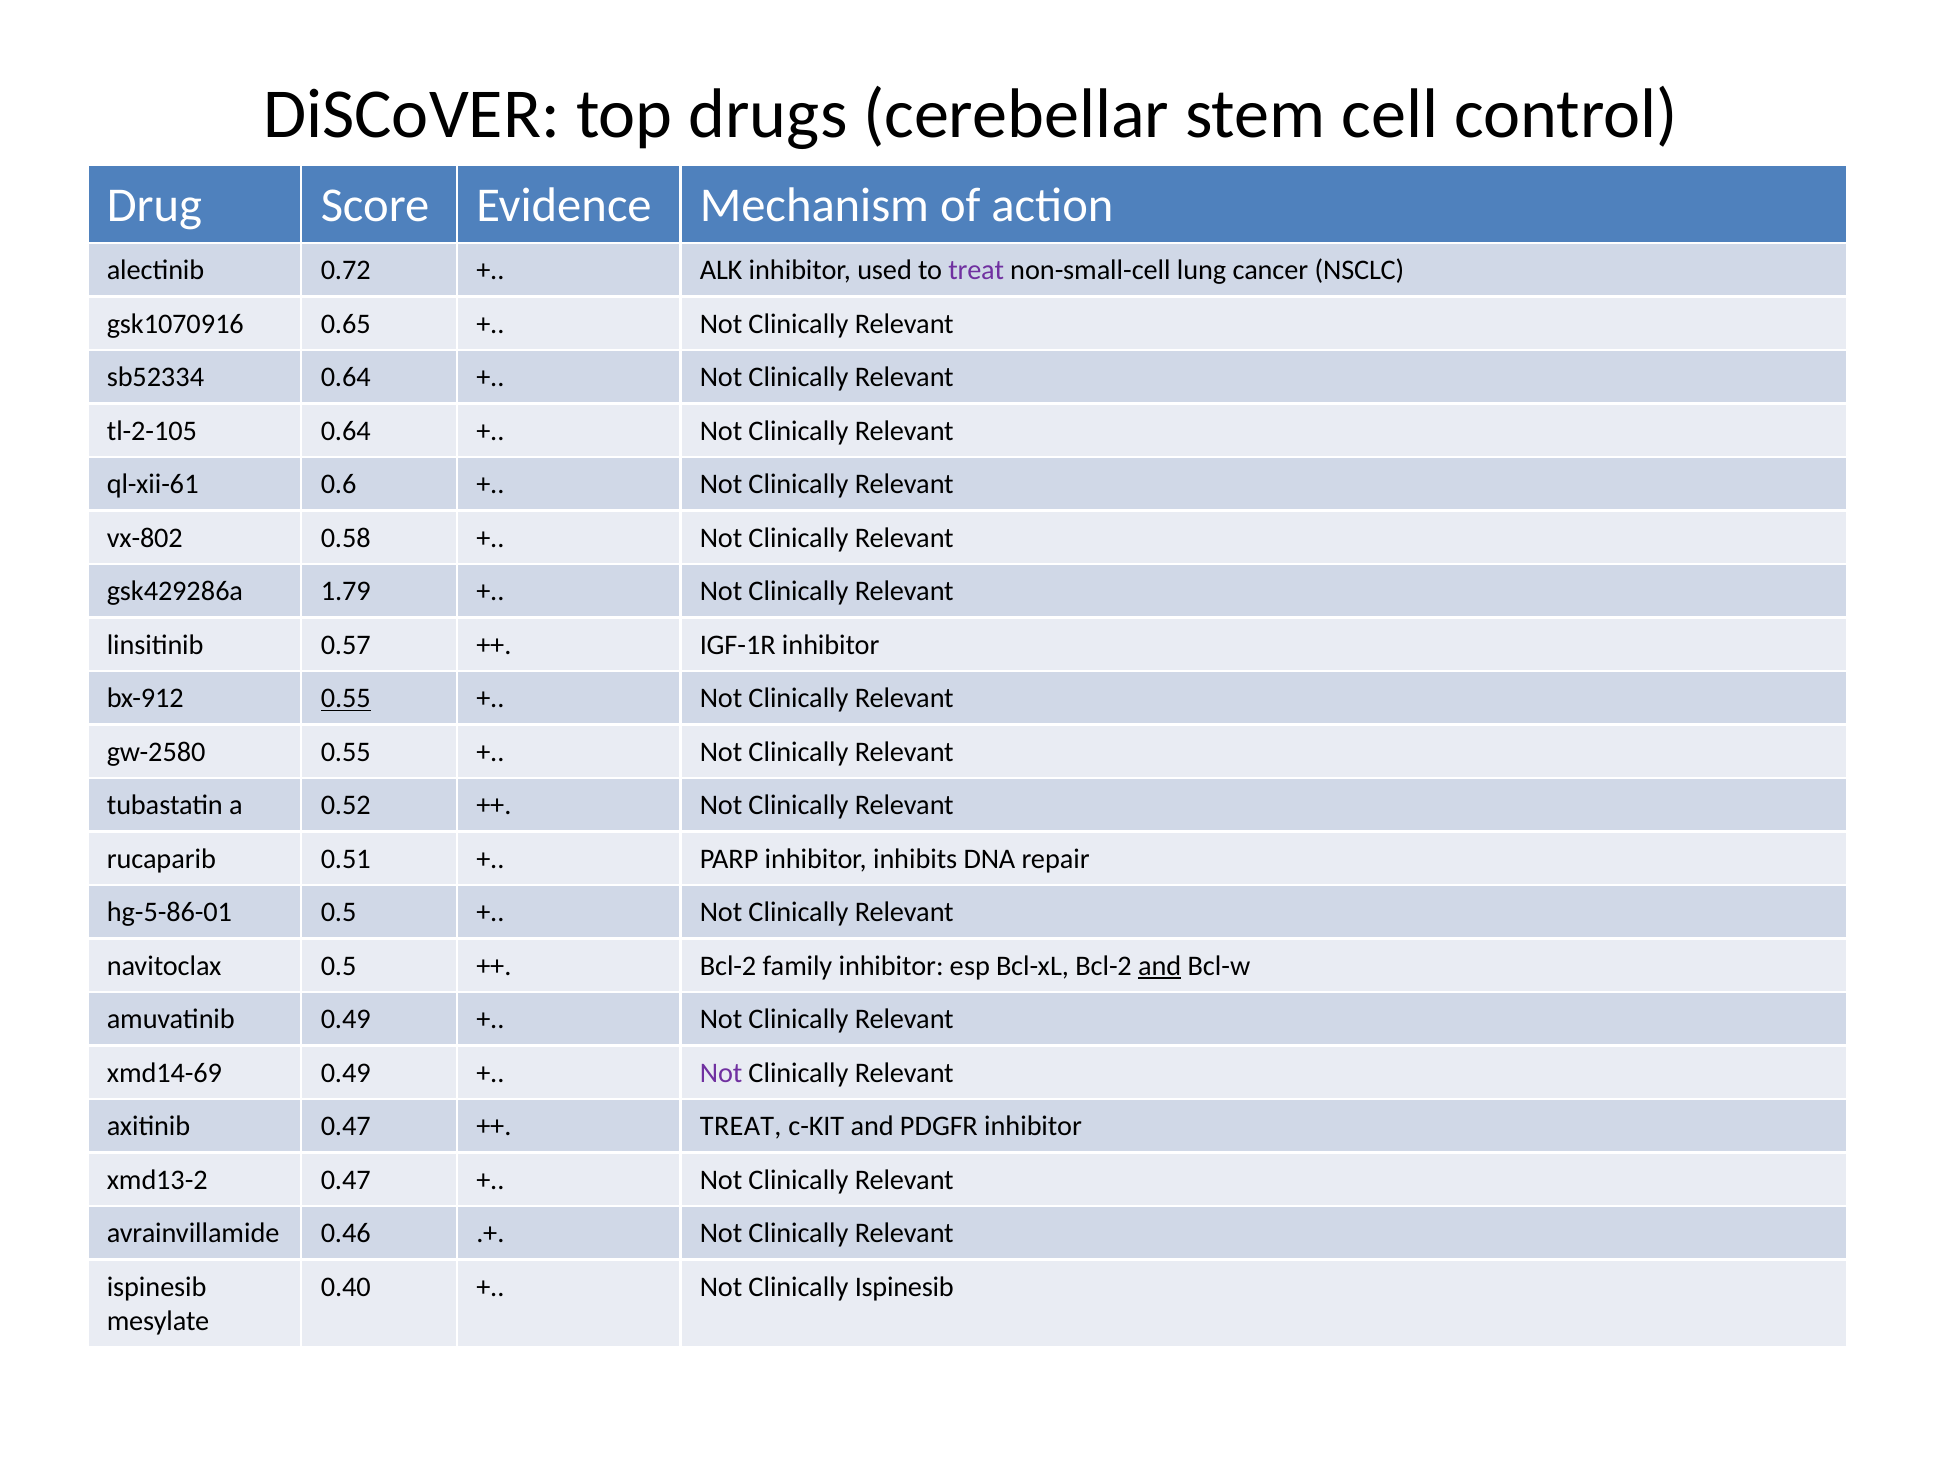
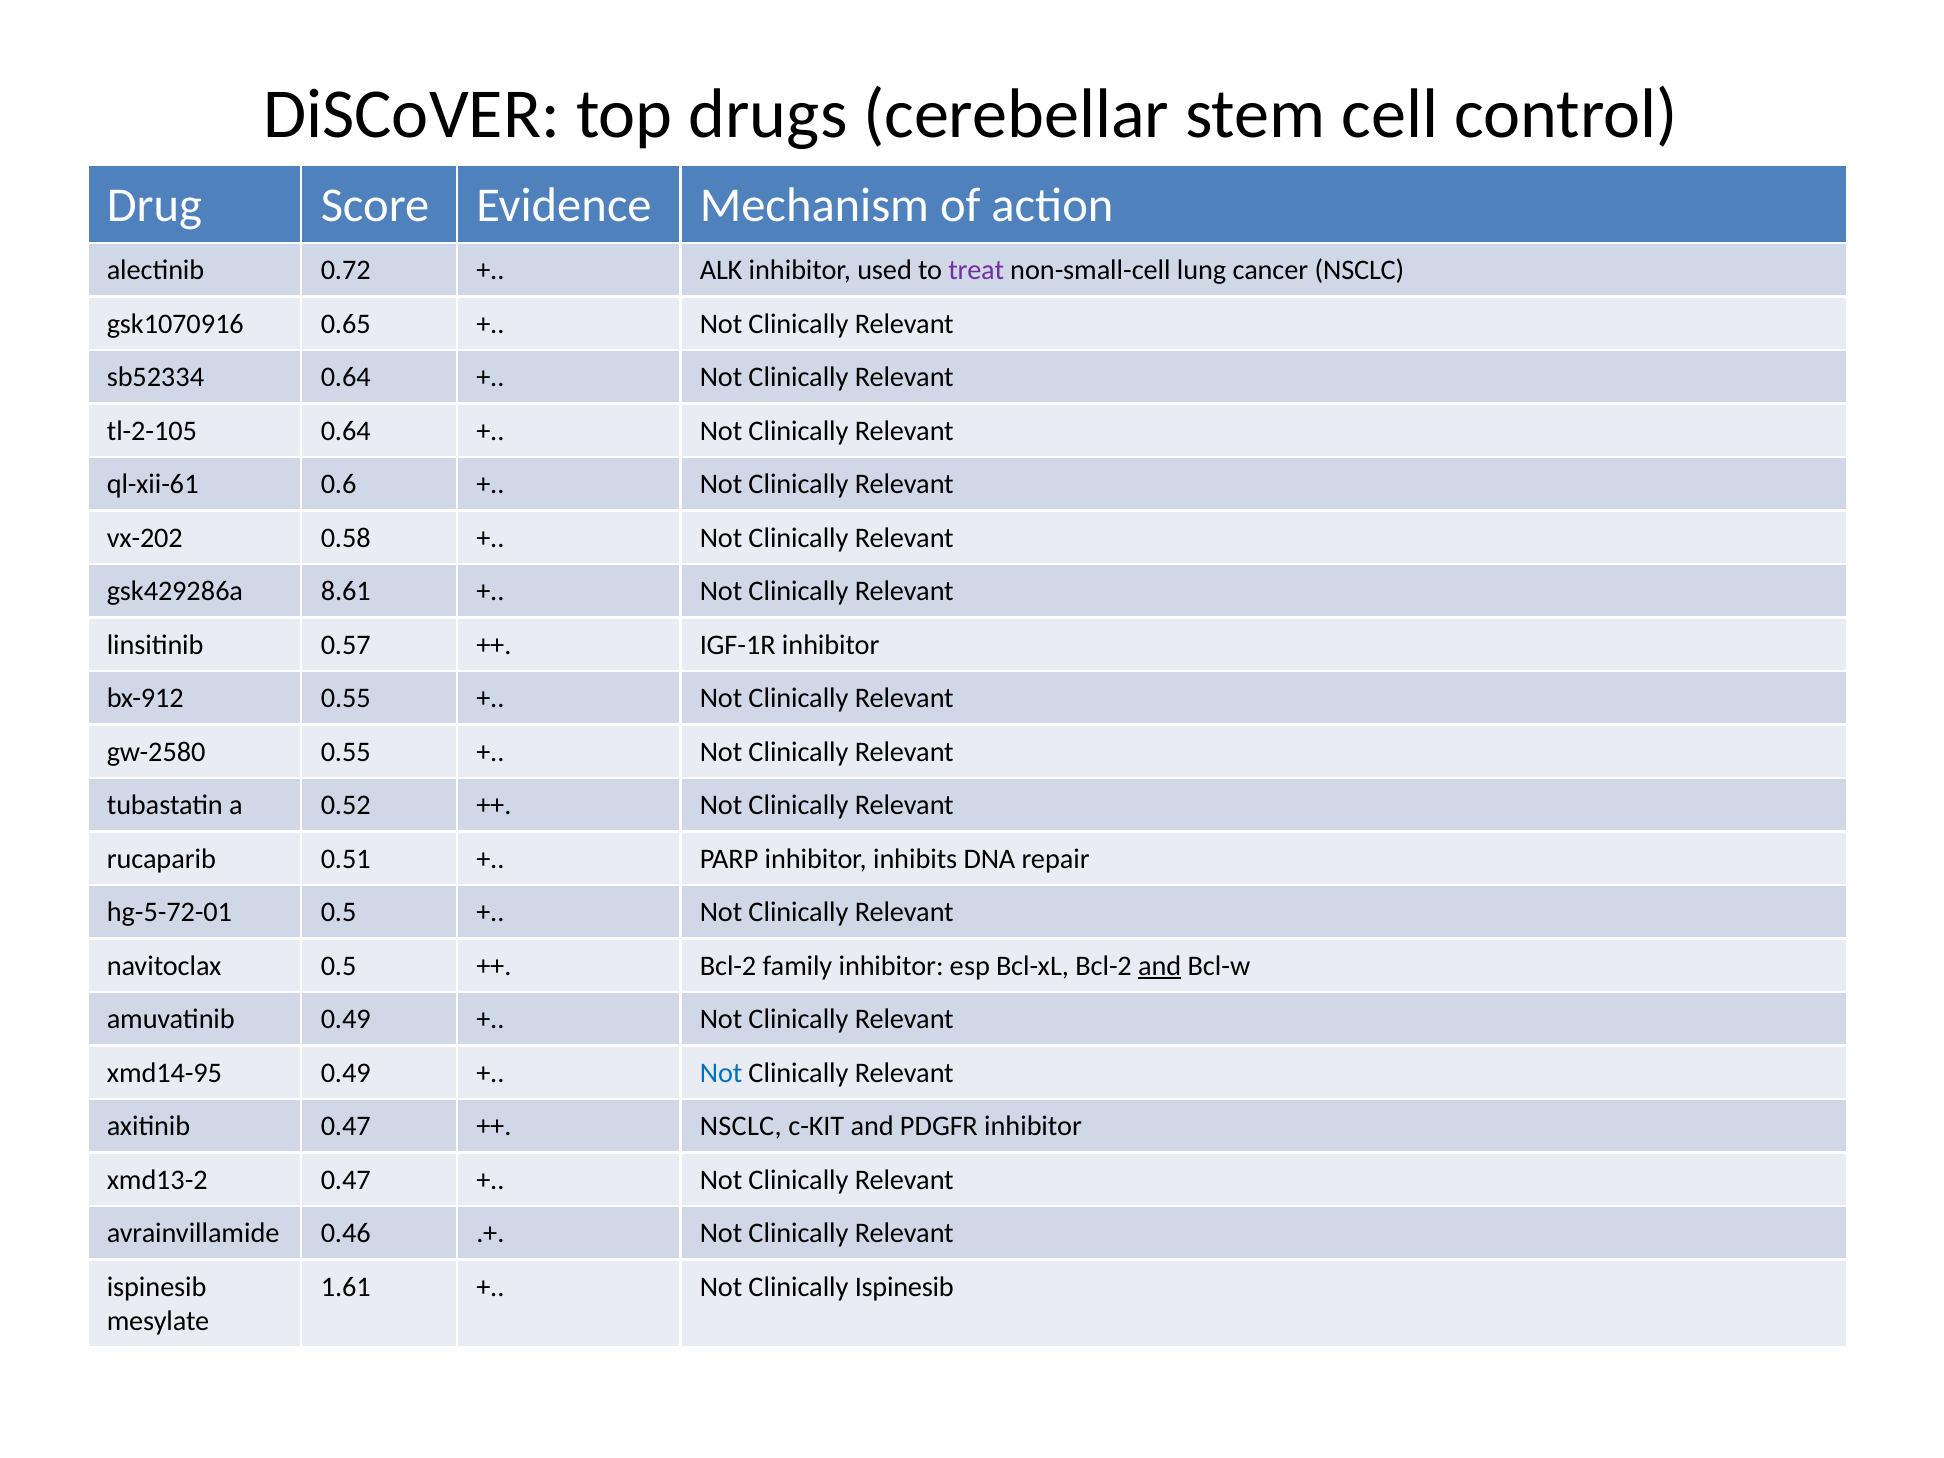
vx-802: vx-802 -> vx-202
1.79: 1.79 -> 8.61
0.55 at (346, 698) underline: present -> none
hg-5-86-01: hg-5-86-01 -> hg-5-72-01
xmd14-69: xmd14-69 -> xmd14-95
Not at (721, 1073) colour: purple -> blue
TREAT at (741, 1126): TREAT -> NSCLC
0.40: 0.40 -> 1.61
